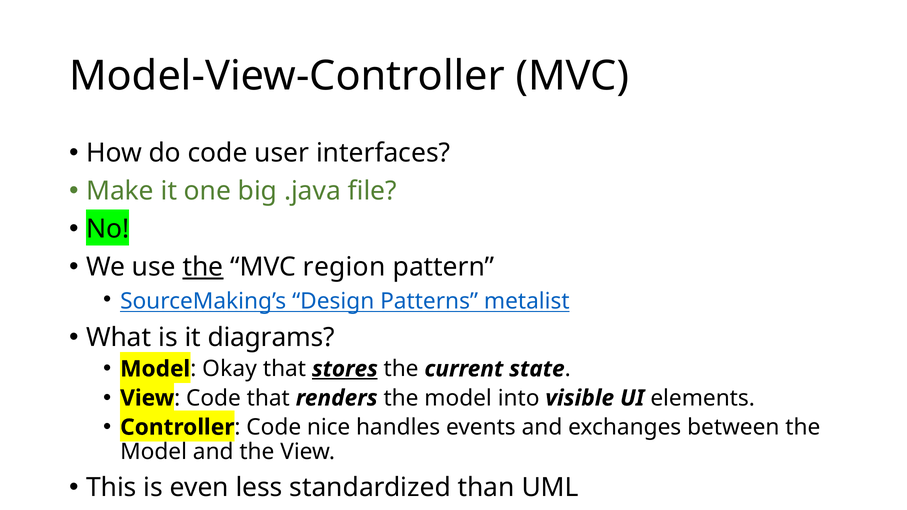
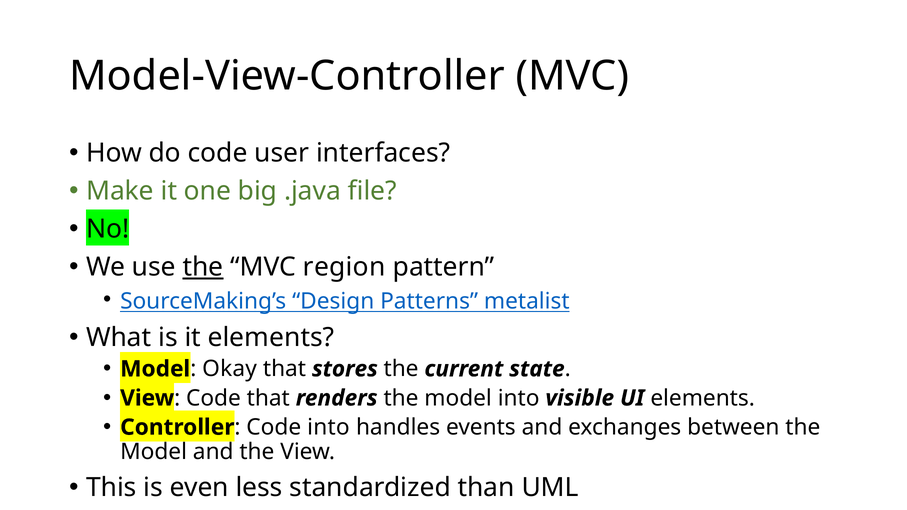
it diagrams: diagrams -> elements
stores underline: present -> none
Code nice: nice -> into
